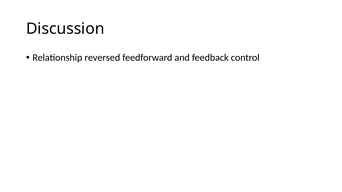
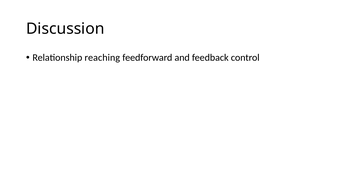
reversed: reversed -> reaching
